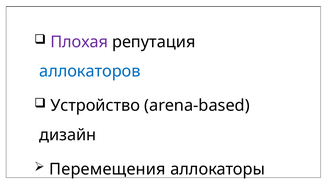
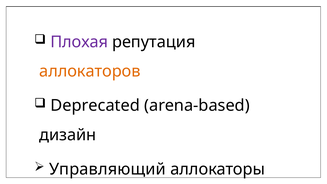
аллокаторов colour: blue -> orange
Устройство: Устройство -> Deprecated
Перемещения: Перемещения -> Управляющий
